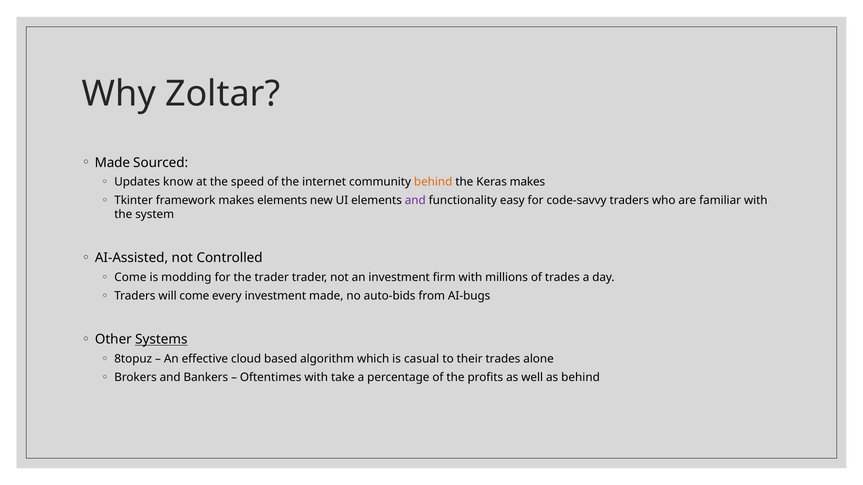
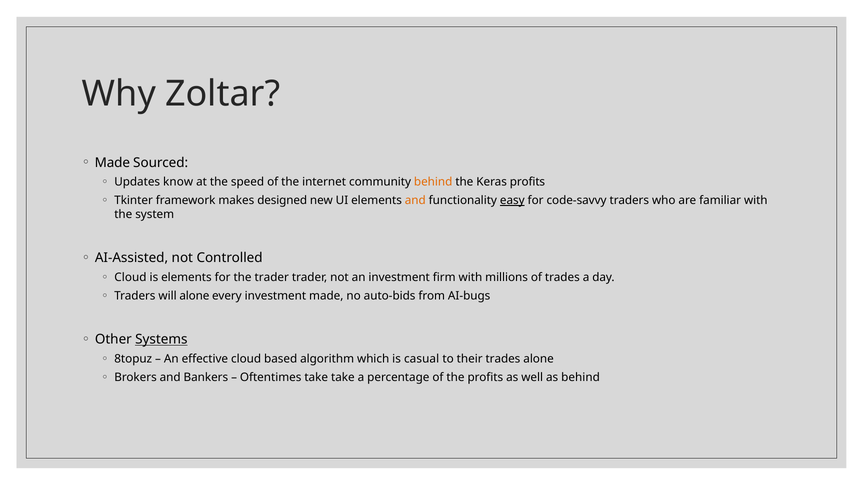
Keras makes: makes -> profits
makes elements: elements -> designed
and at (415, 201) colour: purple -> orange
easy underline: none -> present
Come at (130, 278): Come -> Cloud
is modding: modding -> elements
will come: come -> alone
Oftentimes with: with -> take
